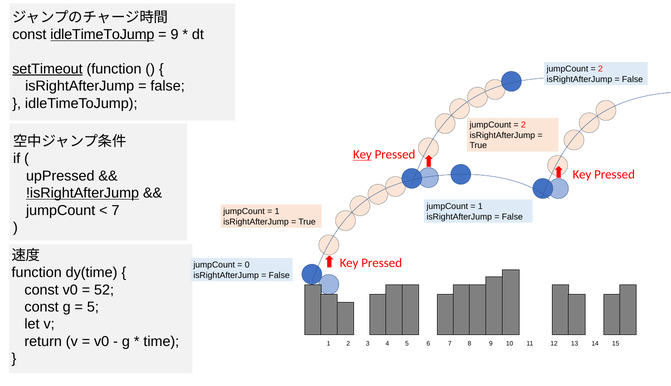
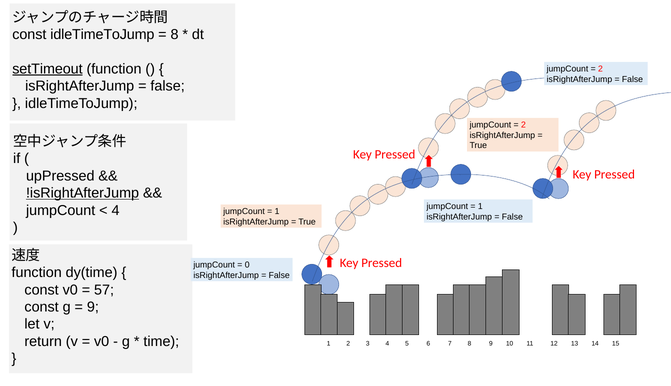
idleTimeToJump at (102, 35) underline: present -> none
9 at (174, 35): 9 -> 8
Key at (362, 155) underline: present -> none
7 at (116, 210): 7 -> 4
52: 52 -> 57
5 at (93, 307): 5 -> 9
